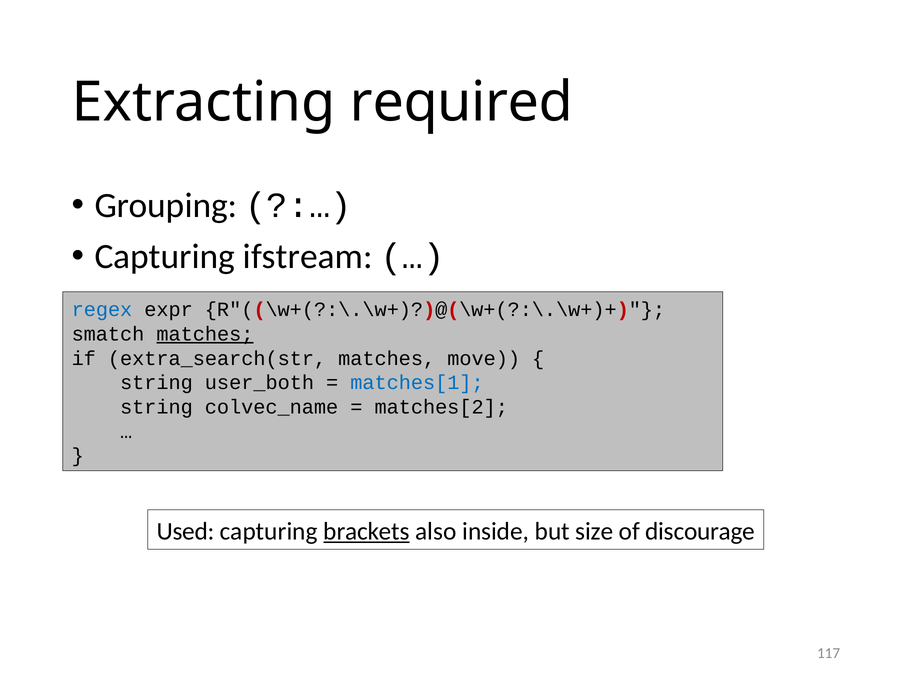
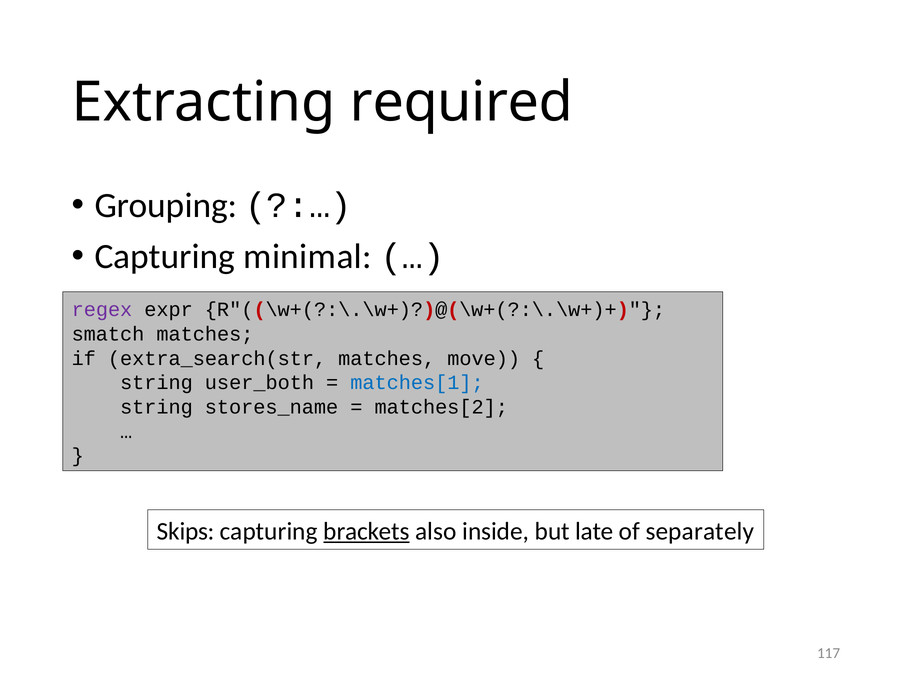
ifstream: ifstream -> minimal
regex colour: blue -> purple
matches at (205, 334) underline: present -> none
colvec_name: colvec_name -> stores_name
Used: Used -> Skips
size: size -> late
discourage: discourage -> separately
